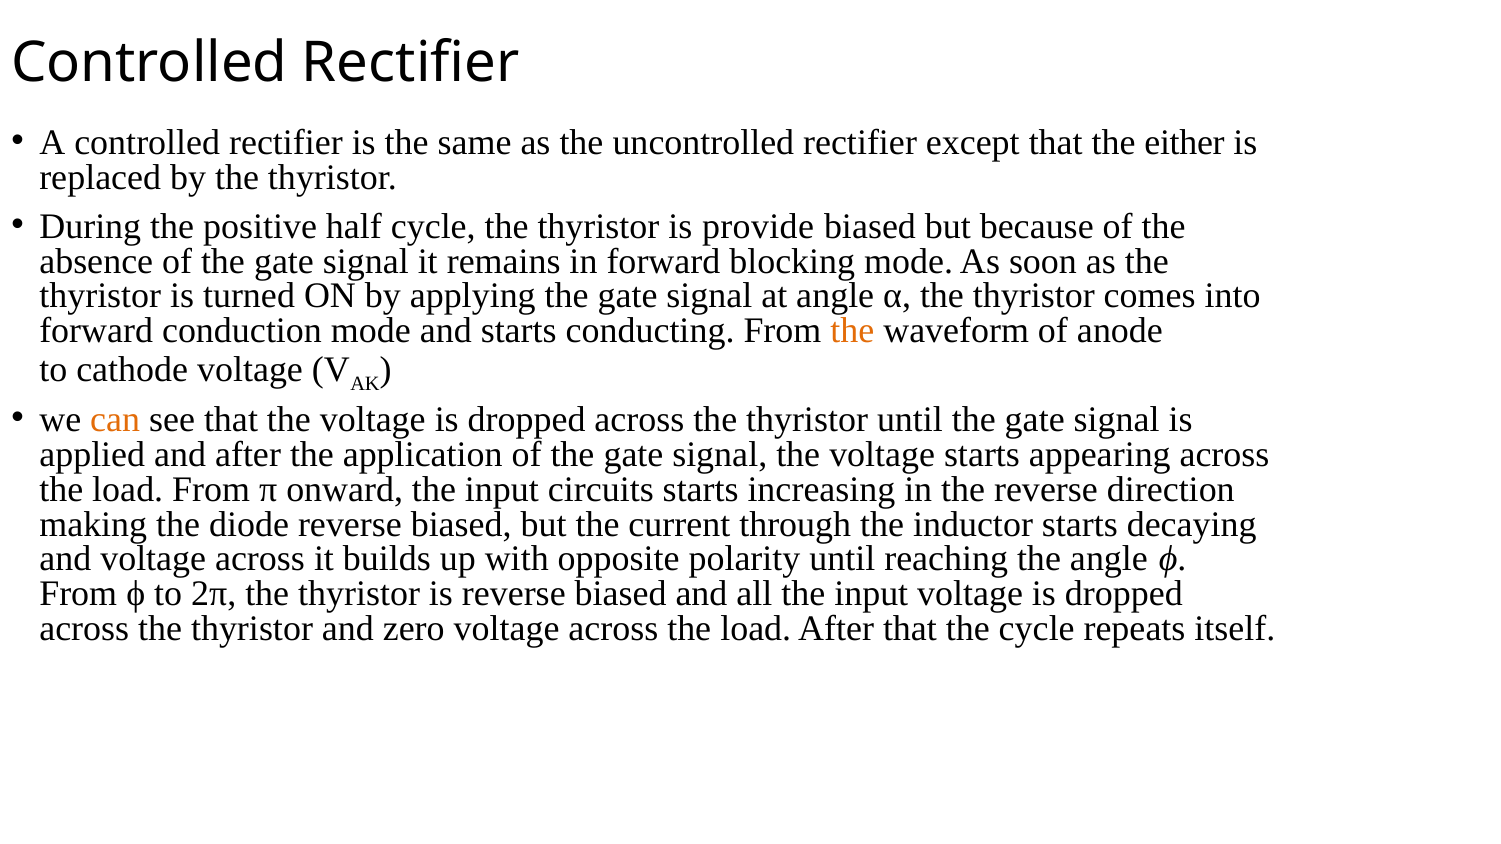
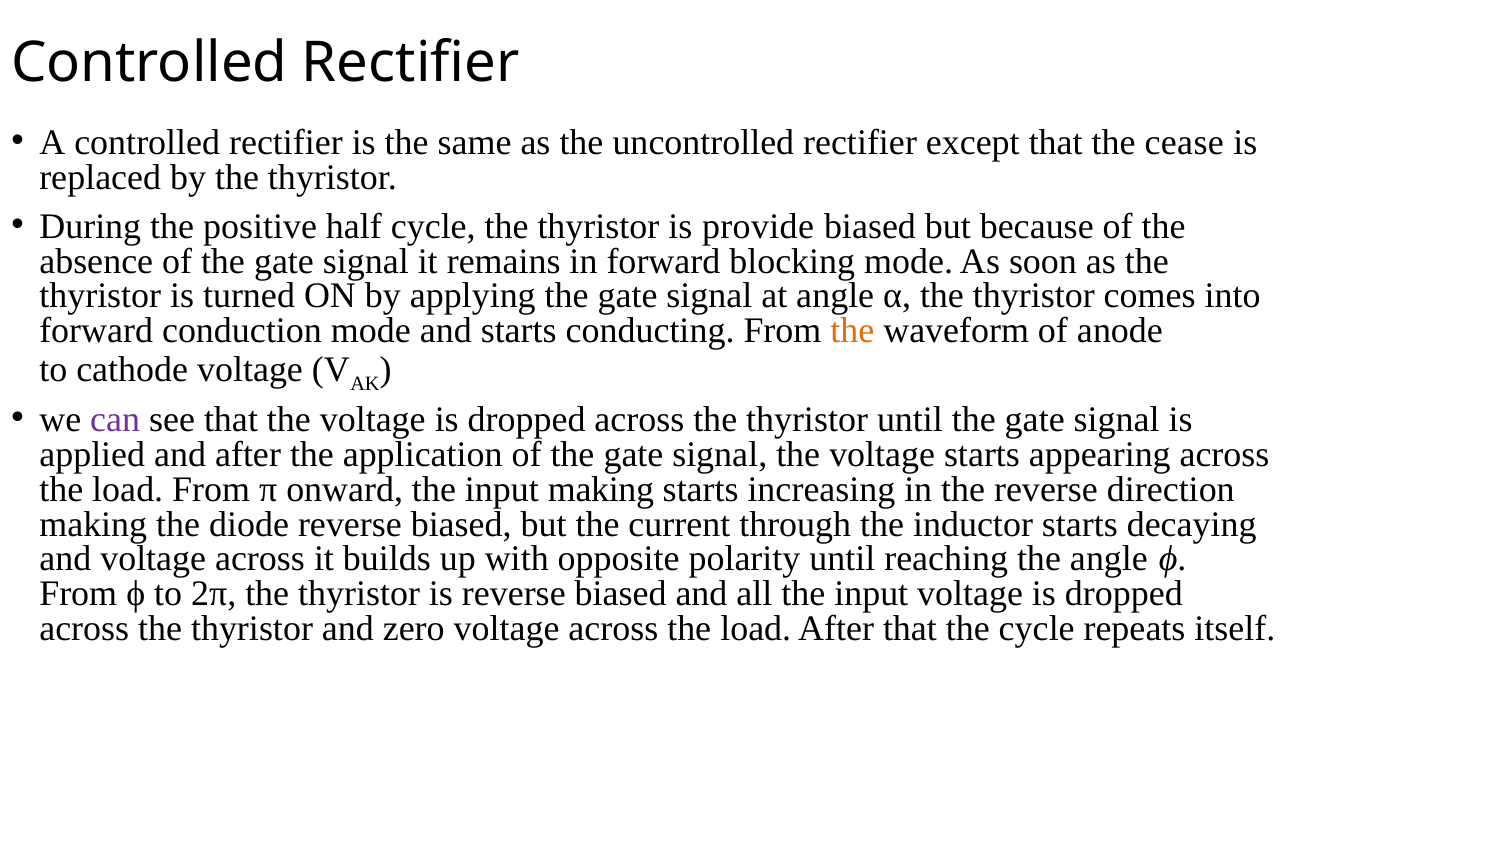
either: either -> cease
can colour: orange -> purple
input circuits: circuits -> making
